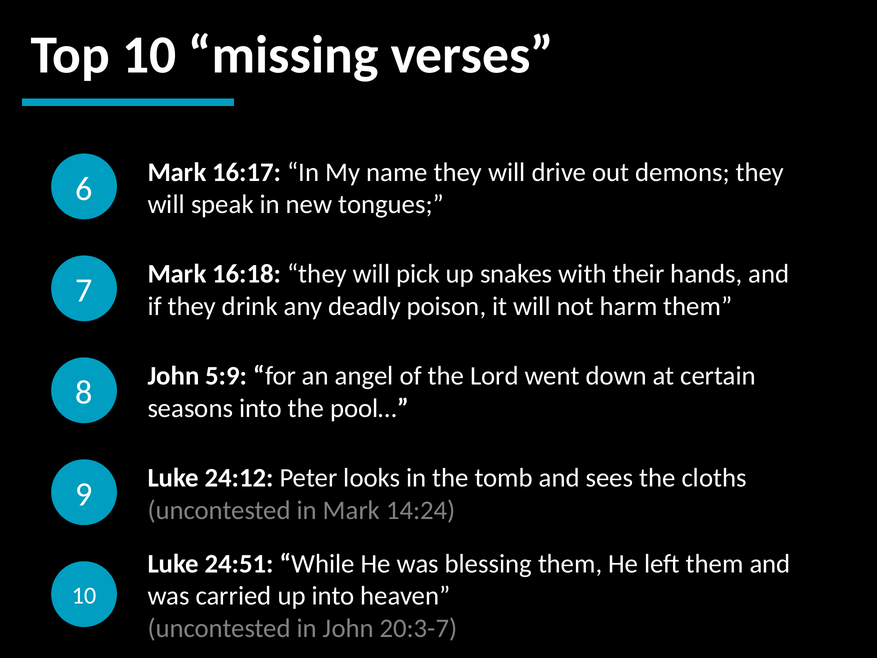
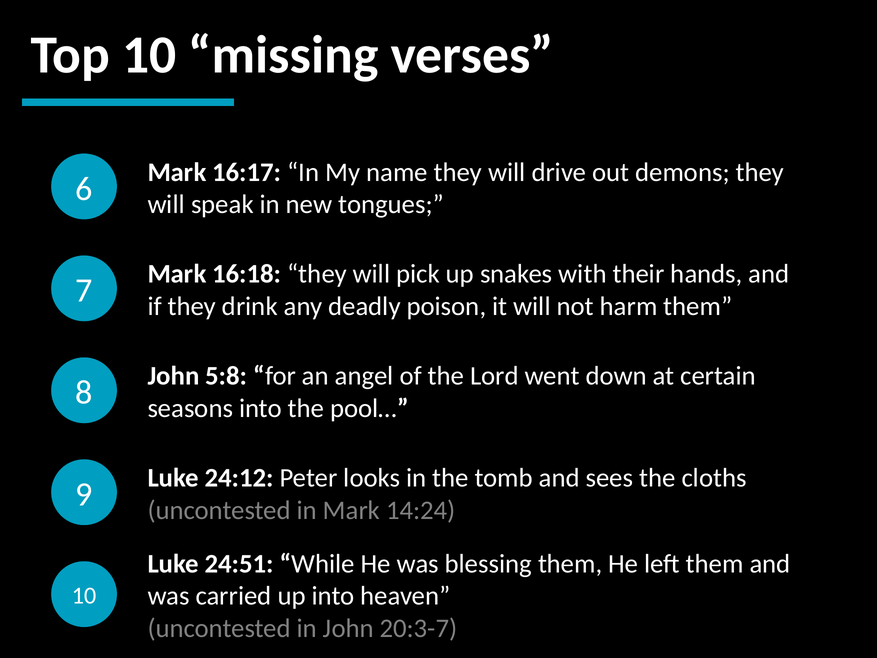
5:9: 5:9 -> 5:8
